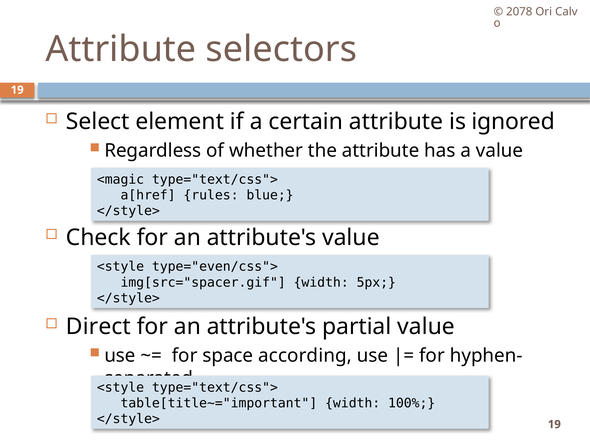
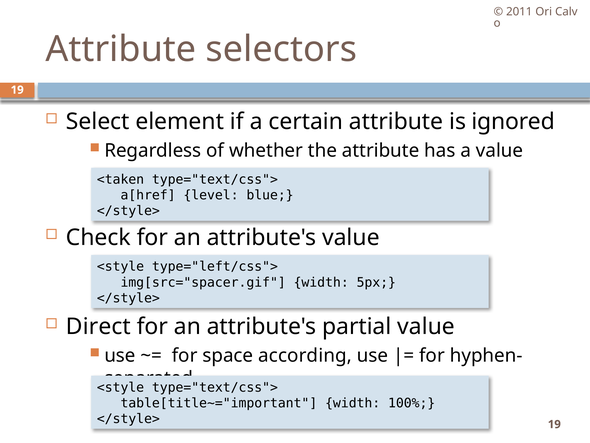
2078: 2078 -> 2011
<magic: <magic -> <taken
rules: rules -> level
type="even/css">: type="even/css"> -> type="left/css">
